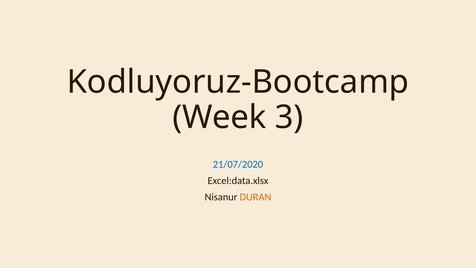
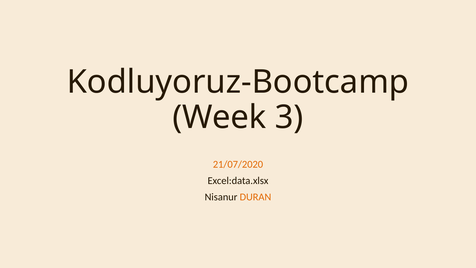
21/07/2020 colour: blue -> orange
